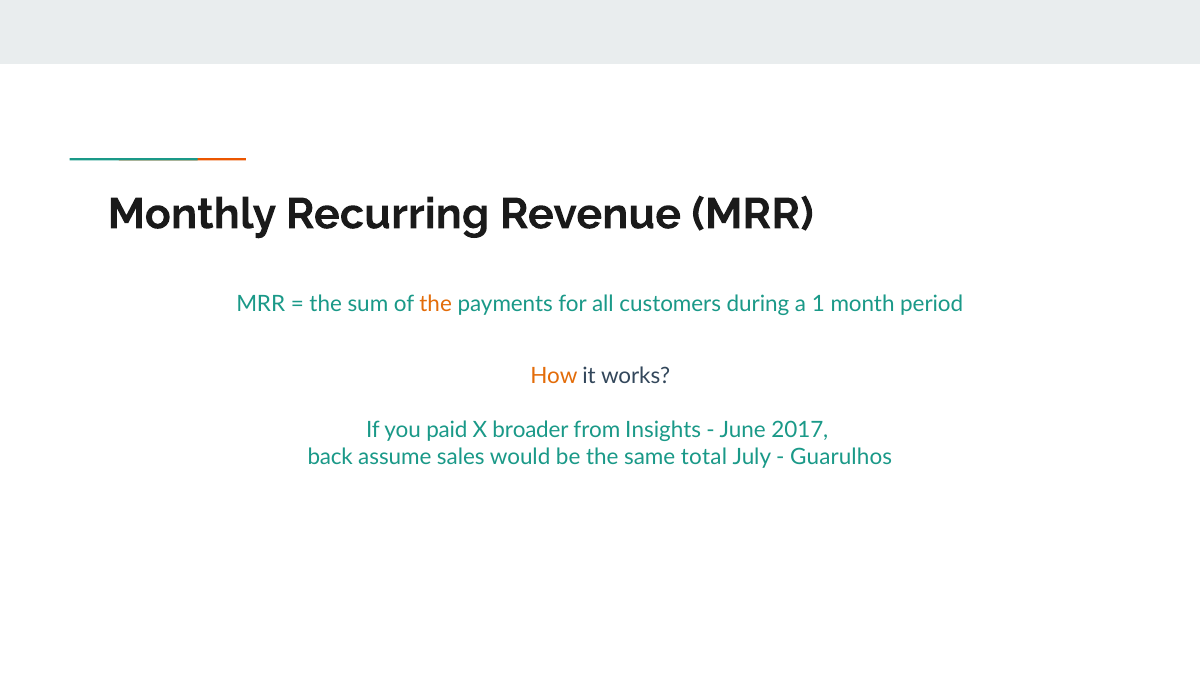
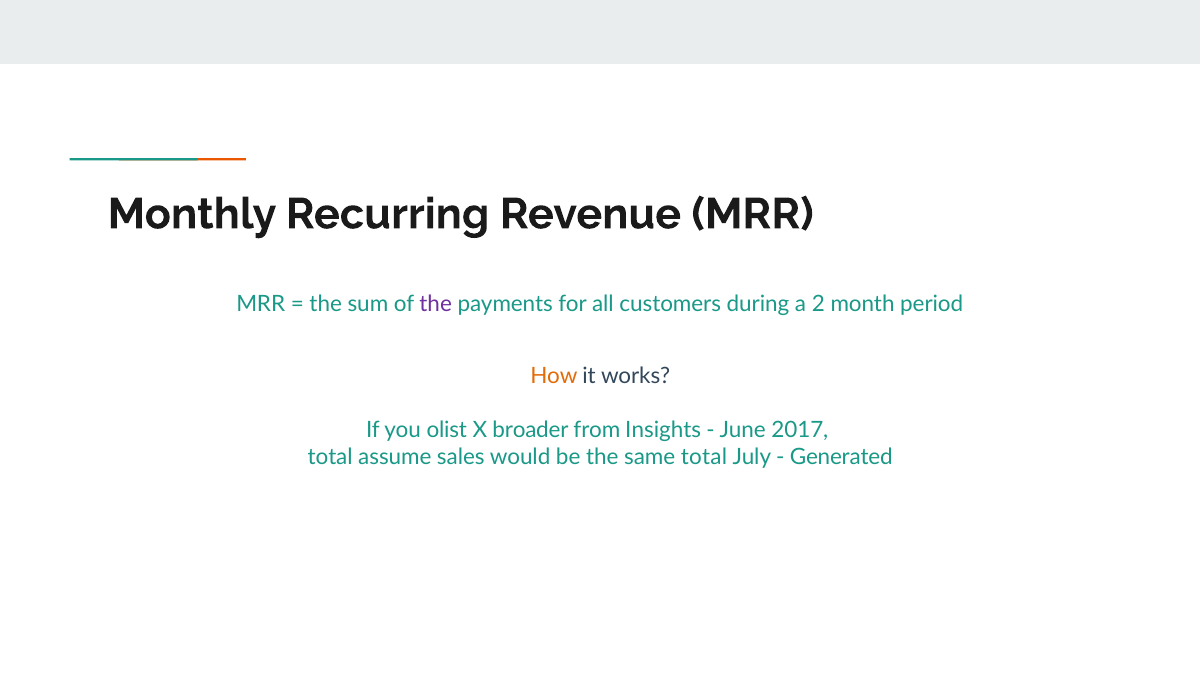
the at (436, 304) colour: orange -> purple
1: 1 -> 2
paid: paid -> olist
back at (330, 457): back -> total
Guarulhos: Guarulhos -> Generated
